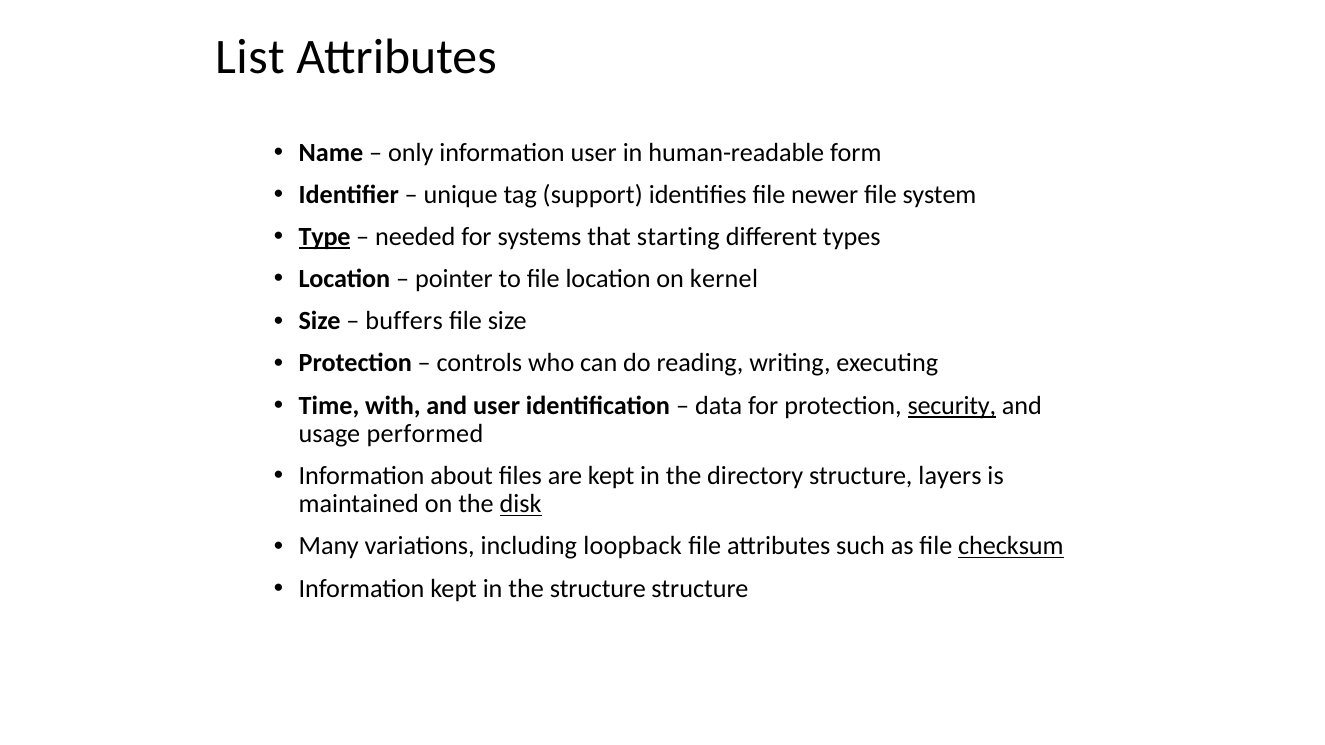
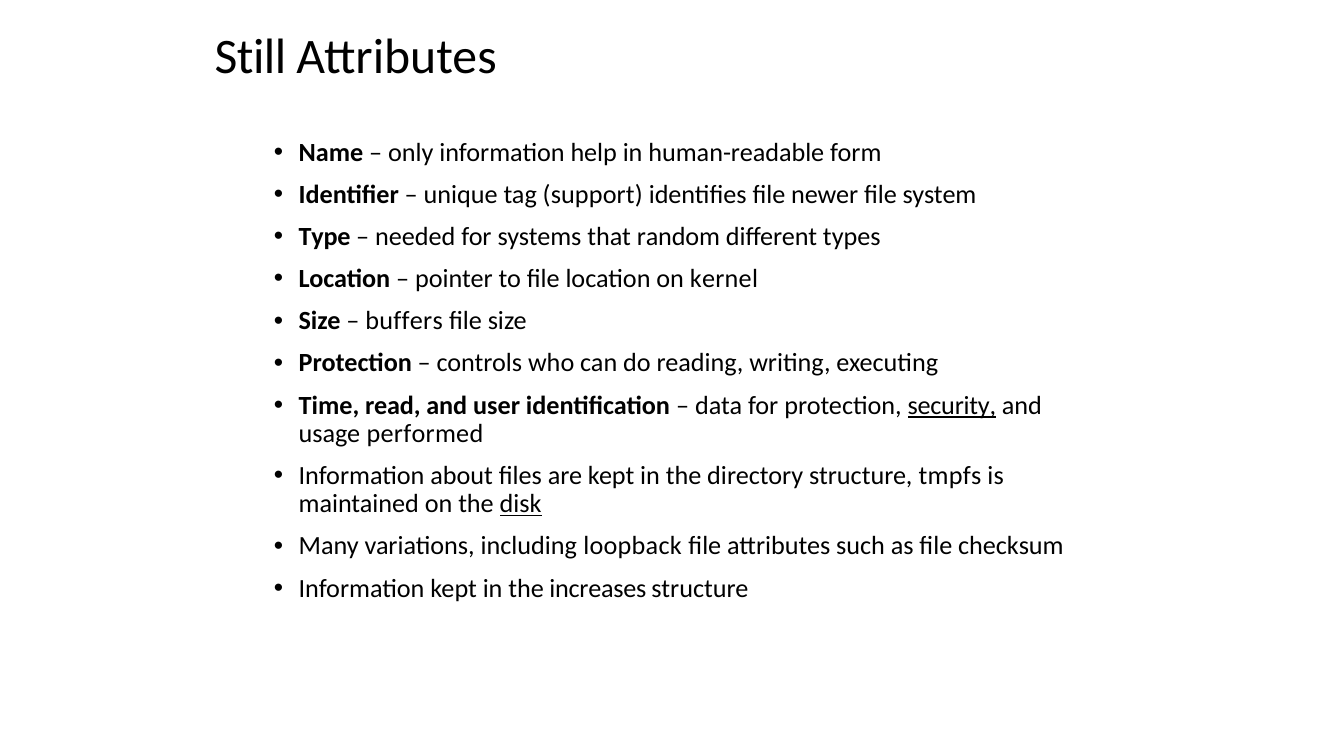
List: List -> Still
information user: user -> help
Type underline: present -> none
starting: starting -> random
with: with -> read
layers: layers -> tmpfs
checksum underline: present -> none
the structure: structure -> increases
